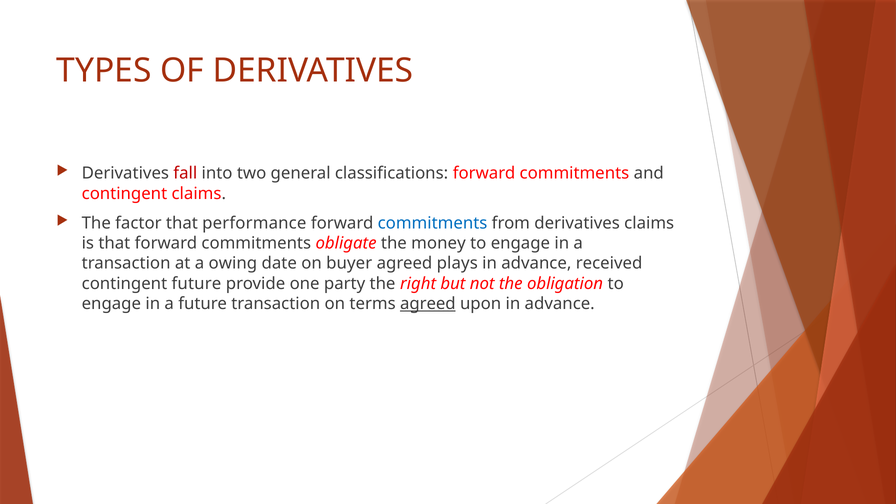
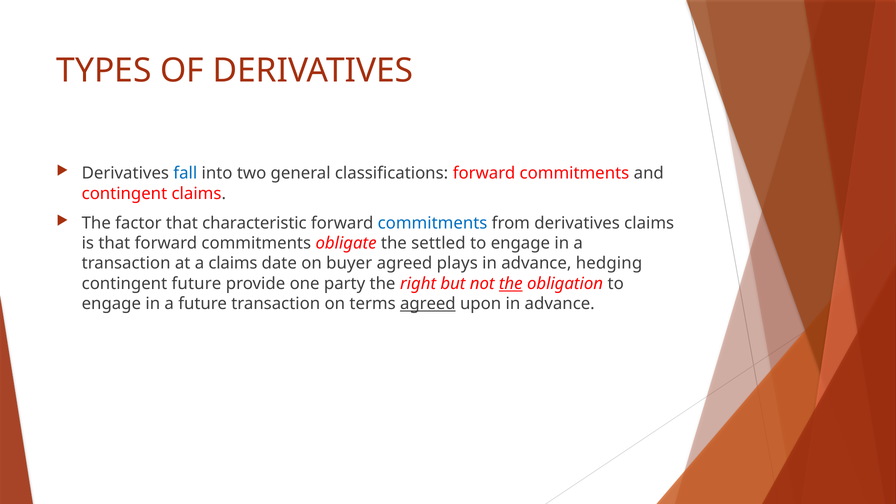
fall colour: red -> blue
performance: performance -> characteristic
money: money -> settled
a owing: owing -> claims
received: received -> hedging
the at (511, 284) underline: none -> present
